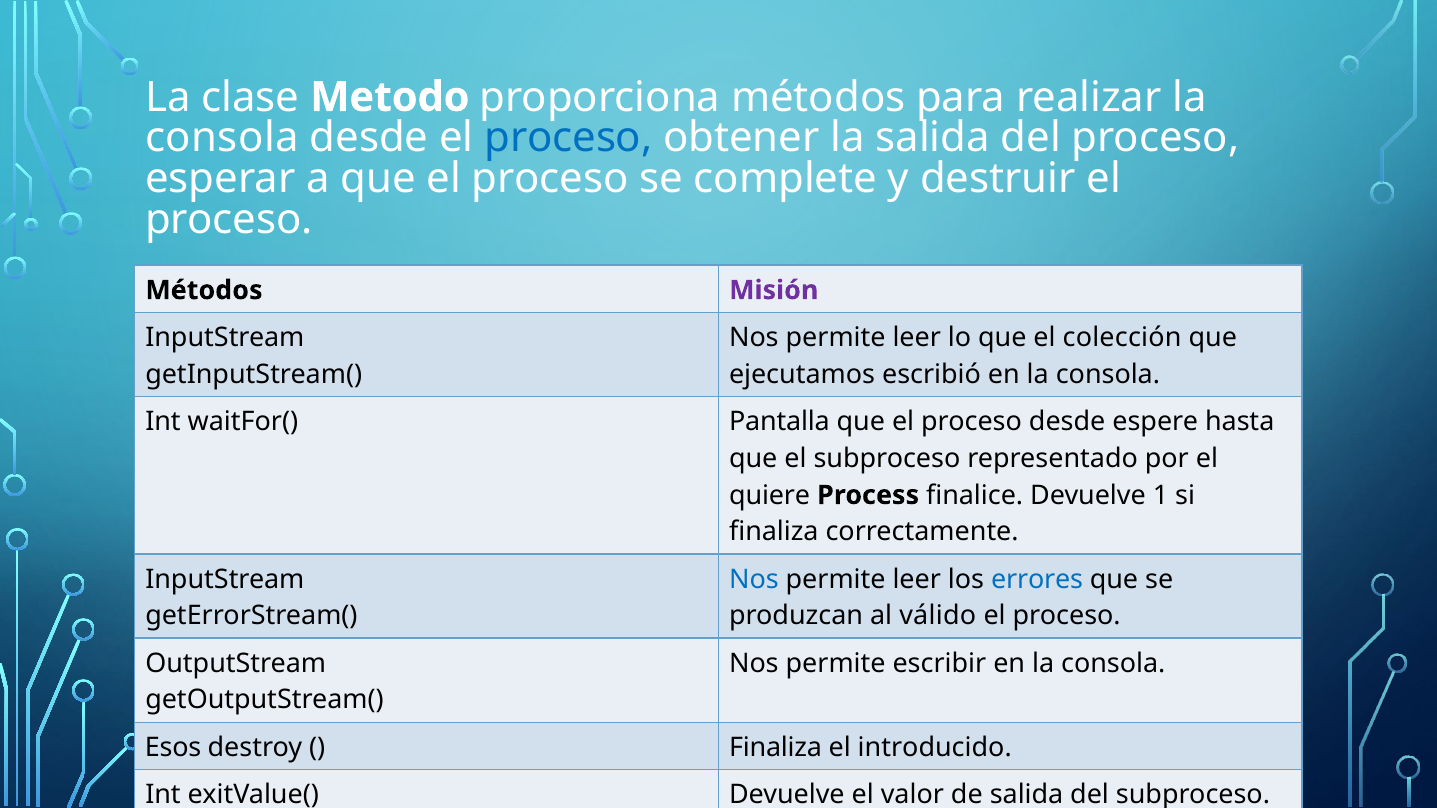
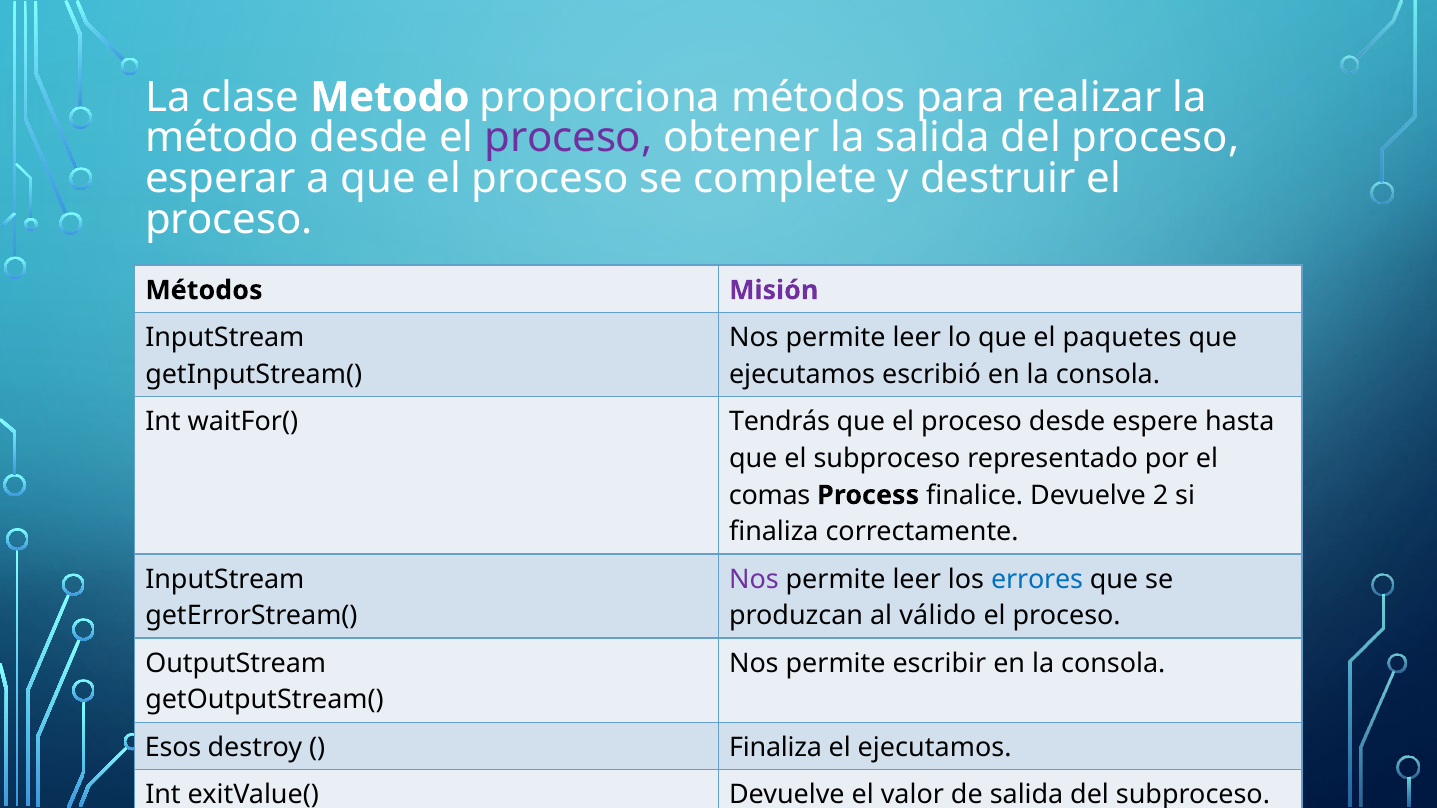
consola at (222, 138): consola -> método
proceso at (569, 138) colour: blue -> purple
colección: colección -> paquetes
Pantalla: Pantalla -> Tendrás
quiere: quiere -> comas
1: 1 -> 2
Nos at (754, 579) colour: blue -> purple
el introducido: introducido -> ejecutamos
